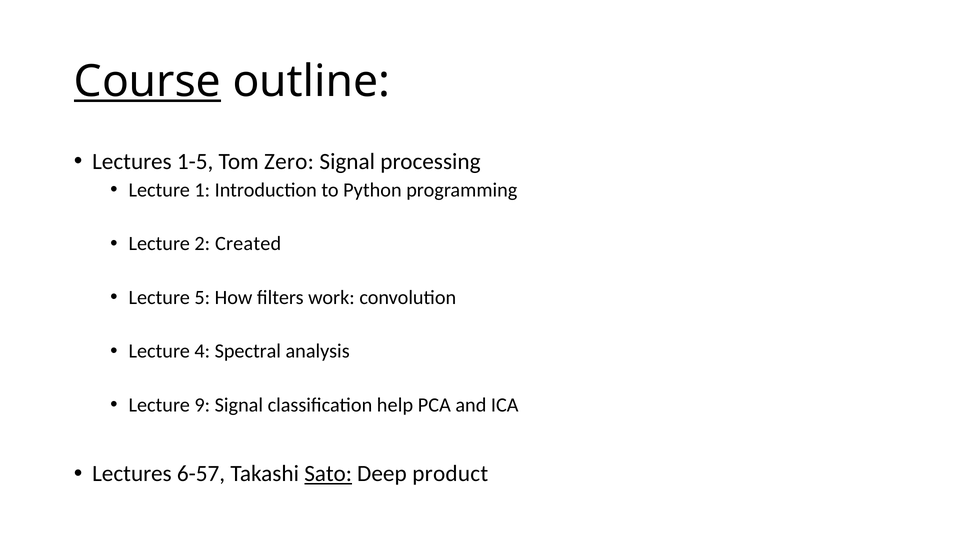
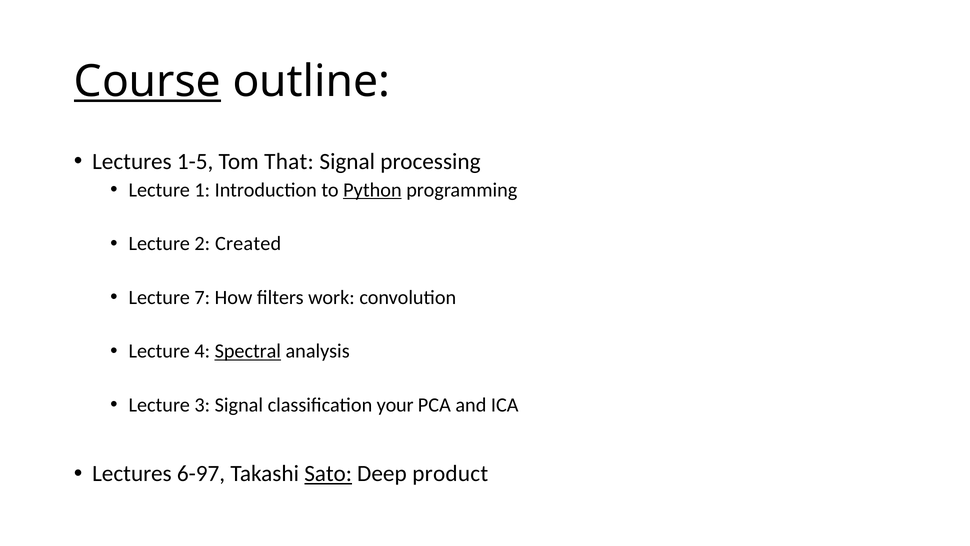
Zero: Zero -> That
Python underline: none -> present
5: 5 -> 7
Spectral underline: none -> present
9: 9 -> 3
help: help -> your
6-57: 6-57 -> 6-97
